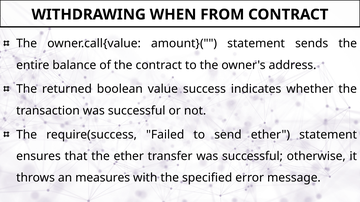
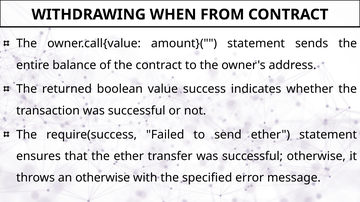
an measures: measures -> otherwise
